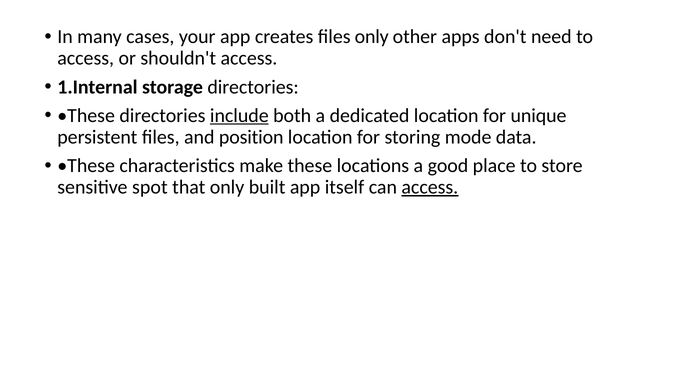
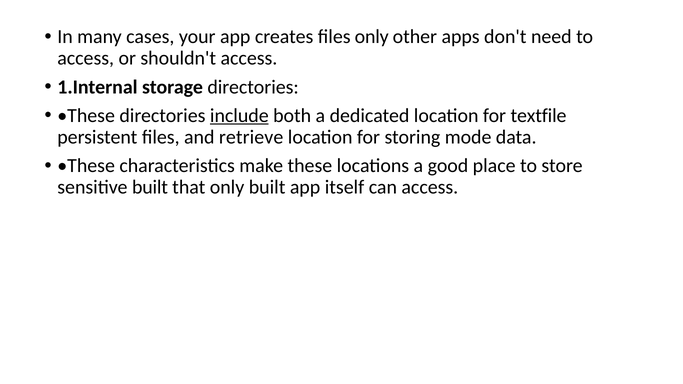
unique: unique -> textfile
position: position -> retrieve
sensitive spot: spot -> built
access at (430, 187) underline: present -> none
